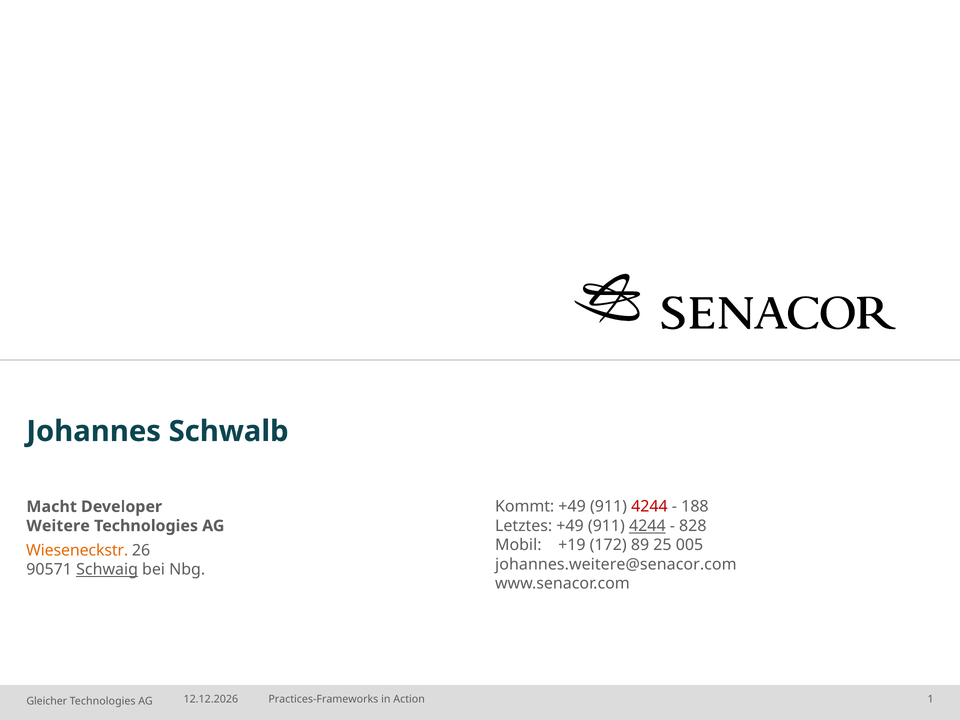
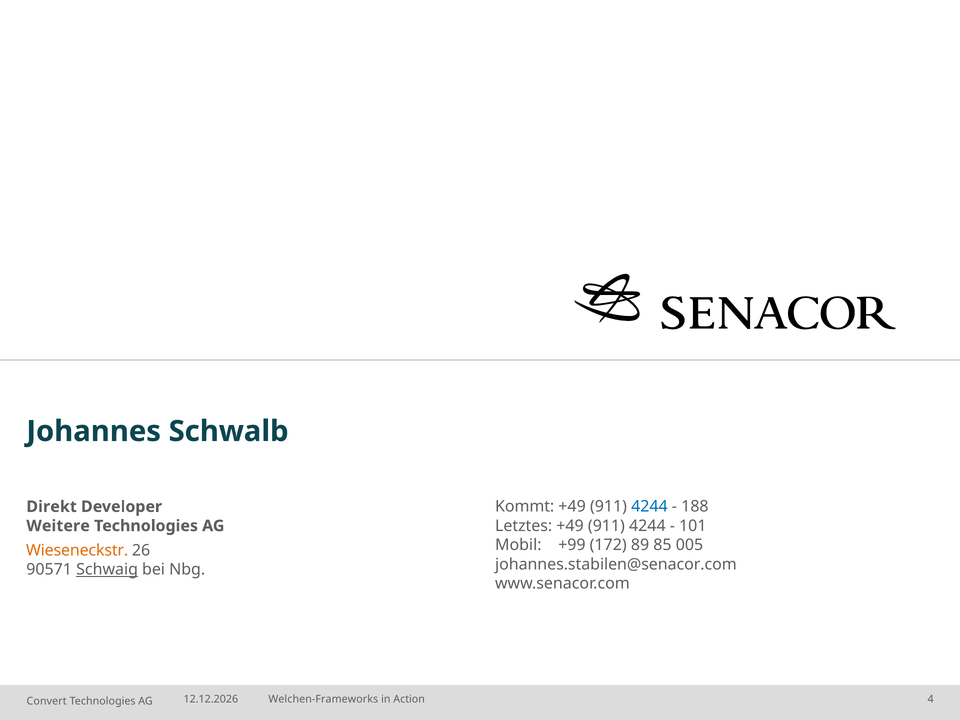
4244 at (649, 507) colour: red -> blue
Macht: Macht -> Direkt
4244 at (647, 526) underline: present -> none
828: 828 -> 101
+19: +19 -> +99
25: 25 -> 85
johannes.weitere@senacor.com: johannes.weitere@senacor.com -> johannes.stabilen@senacor.com
Gleicher: Gleicher -> Convert
Practices-Frameworks: Practices-Frameworks -> Welchen-Frameworks
1: 1 -> 4
